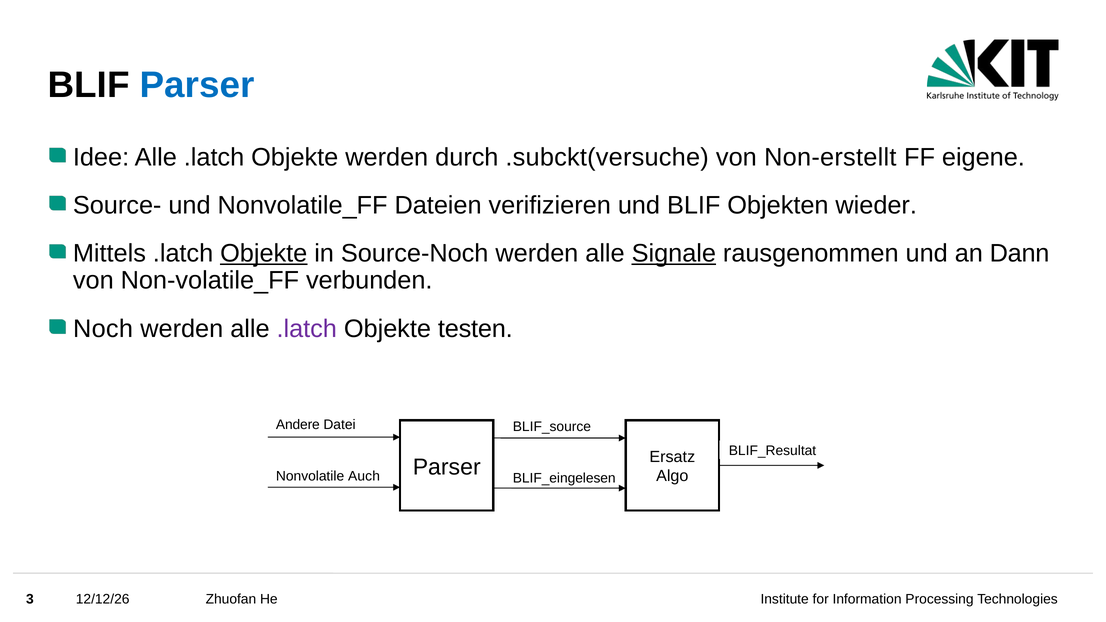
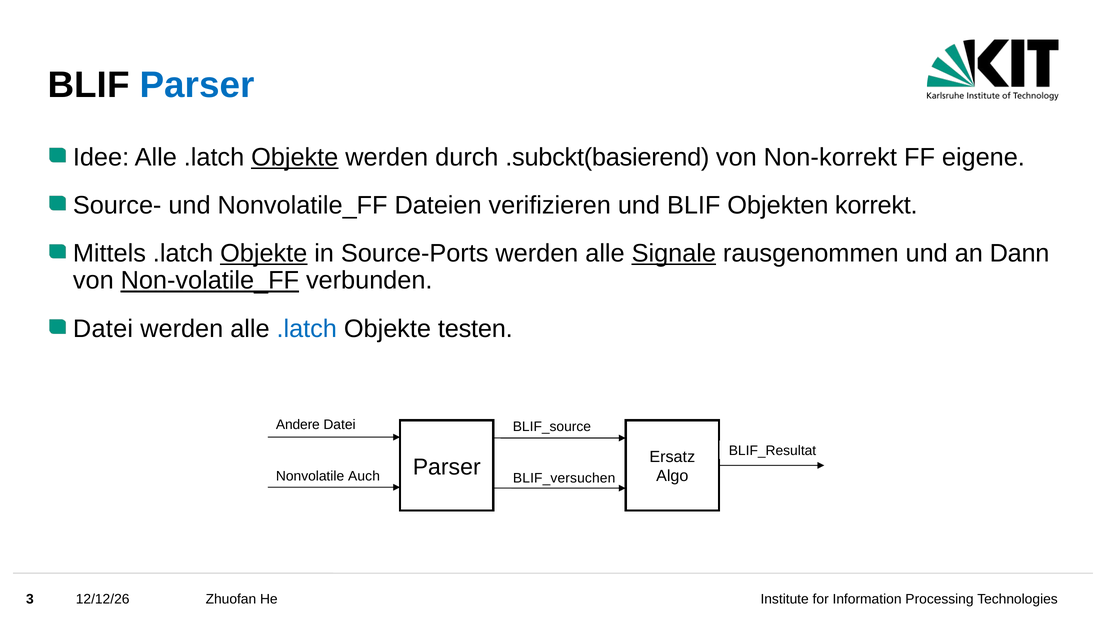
Objekte at (295, 157) underline: none -> present
.subckt(versuche: .subckt(versuche -> .subckt(basierend
Non-erstellt: Non-erstellt -> Non-korrekt
wieder: wieder -> korrekt
Source-Noch: Source-Noch -> Source-Ports
Non-volatile_FF underline: none -> present
Noch at (103, 329): Noch -> Datei
.latch at (307, 329) colour: purple -> blue
BLIF_eingelesen: BLIF_eingelesen -> BLIF_versuchen
